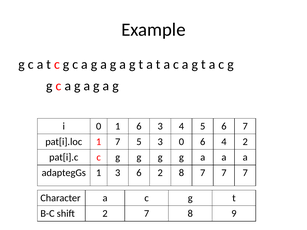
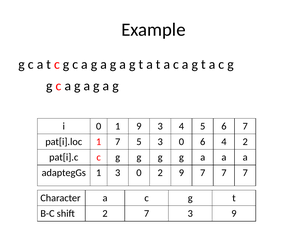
1 6: 6 -> 9
1 3 6: 6 -> 0
2 8: 8 -> 9
7 8: 8 -> 3
